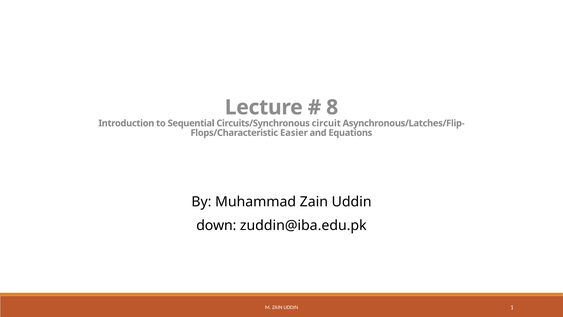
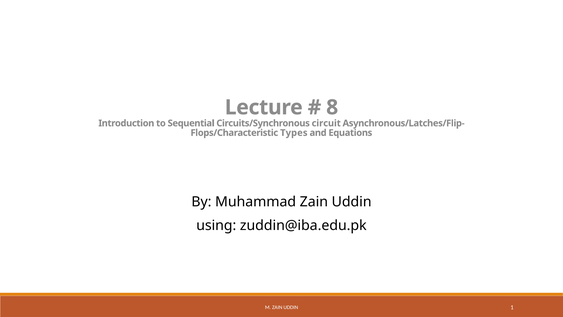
Easier: Easier -> Types
down: down -> using
